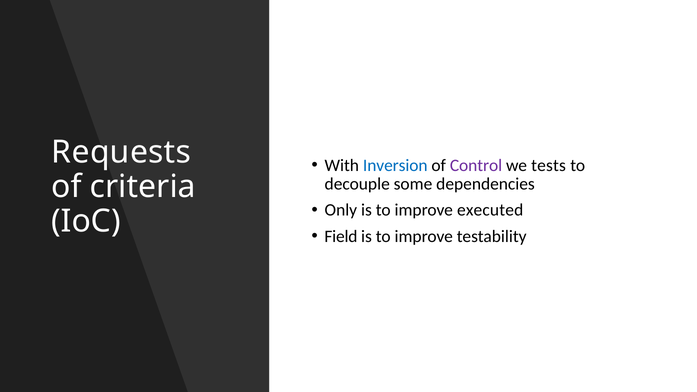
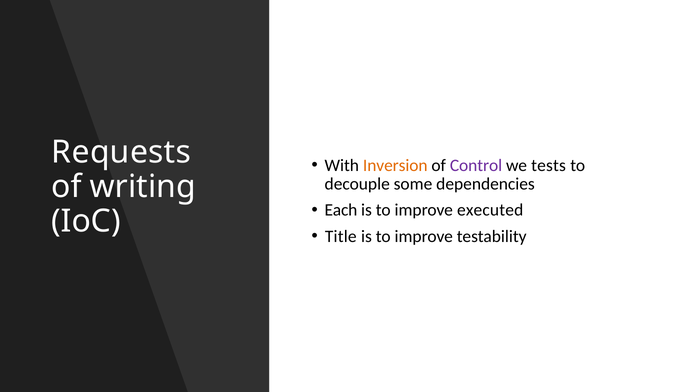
Inversion colour: blue -> orange
criteria: criteria -> writing
Only: Only -> Each
Field: Field -> Title
